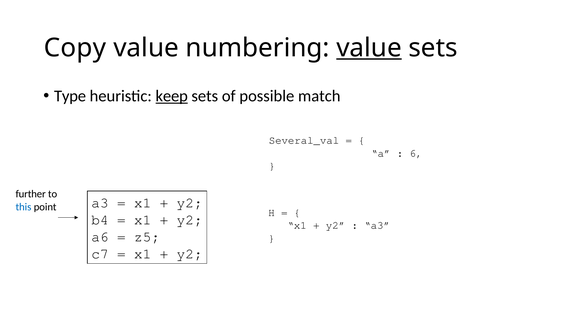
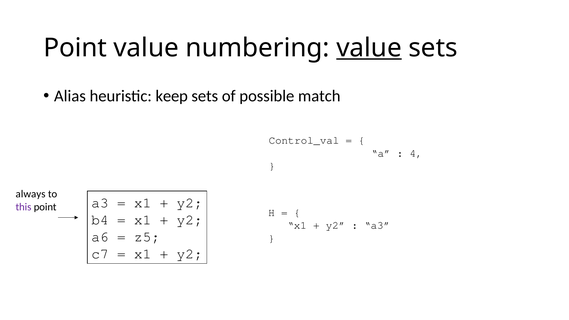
Copy at (75, 48): Copy -> Point
Type: Type -> Alias
keep underline: present -> none
Several_val: Several_val -> Control_val
6: 6 -> 4
further: further -> always
this colour: blue -> purple
